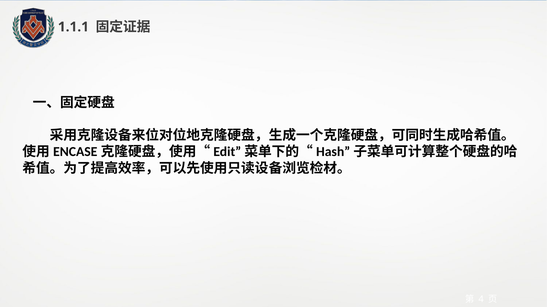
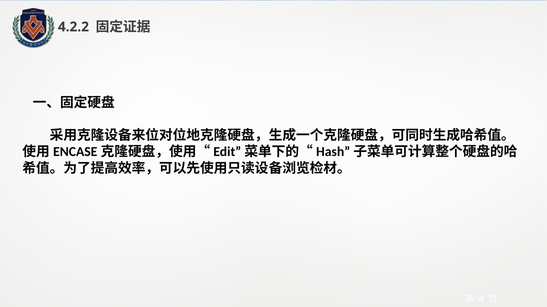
1.1.1: 1.1.1 -> 4.2.2
